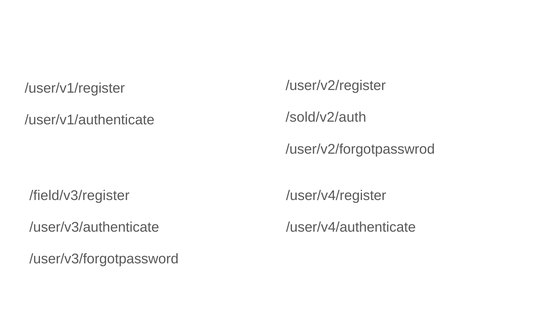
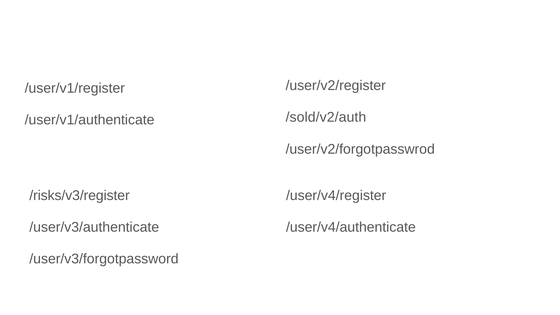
/field/v3/register: /field/v3/register -> /risks/v3/register
